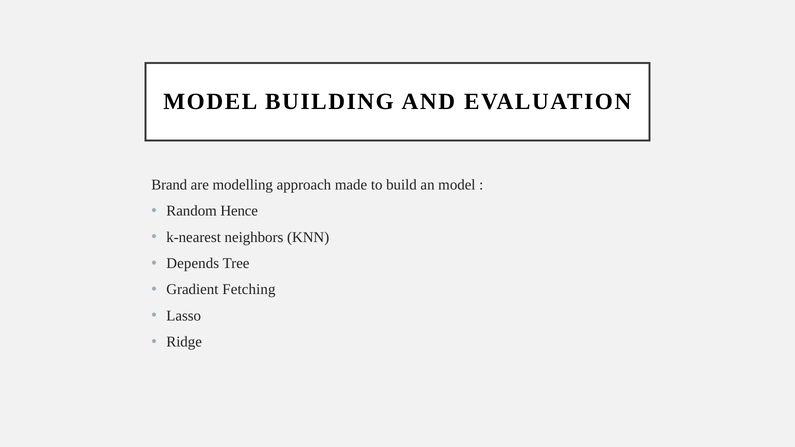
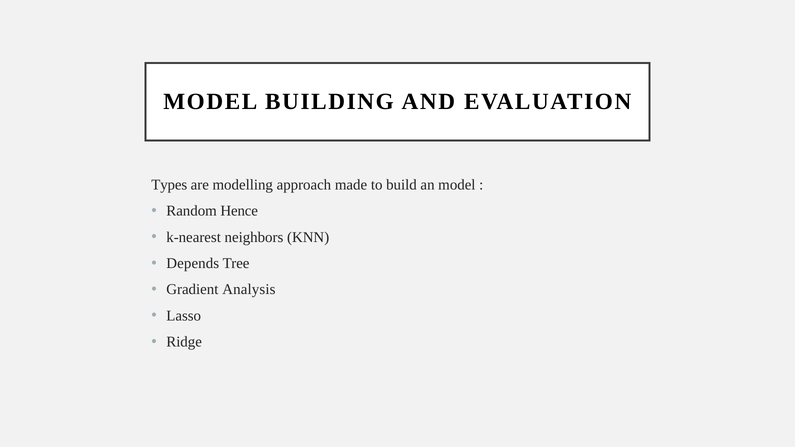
Brand: Brand -> Types
Fetching: Fetching -> Analysis
